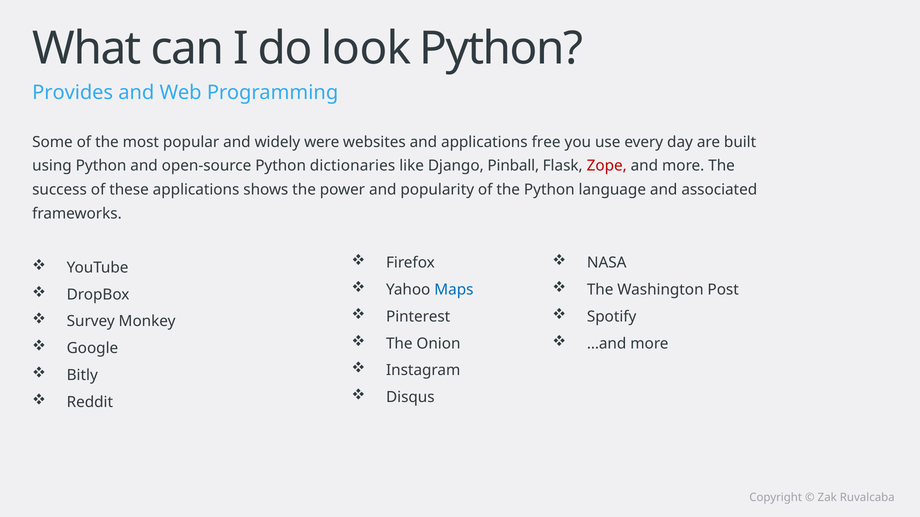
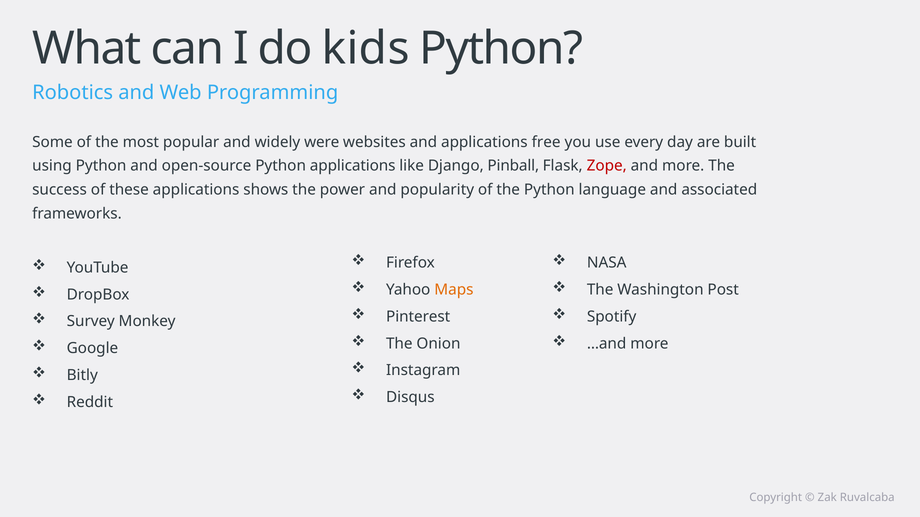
look: look -> kids
Provides: Provides -> Robotics
Python dictionaries: dictionaries -> applications
Maps colour: blue -> orange
